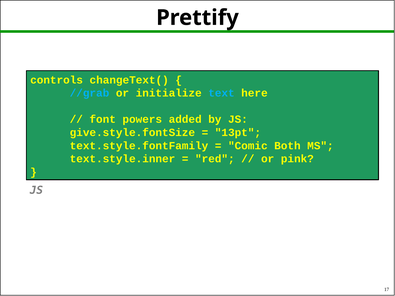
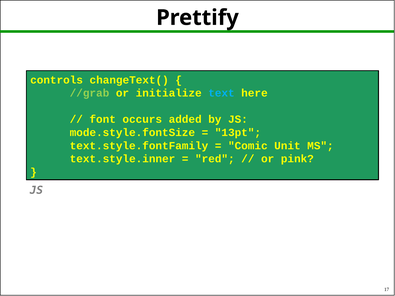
//grab colour: light blue -> light green
powers: powers -> occurs
give.style.fontSize: give.style.fontSize -> mode.style.fontSize
Both: Both -> Unit
